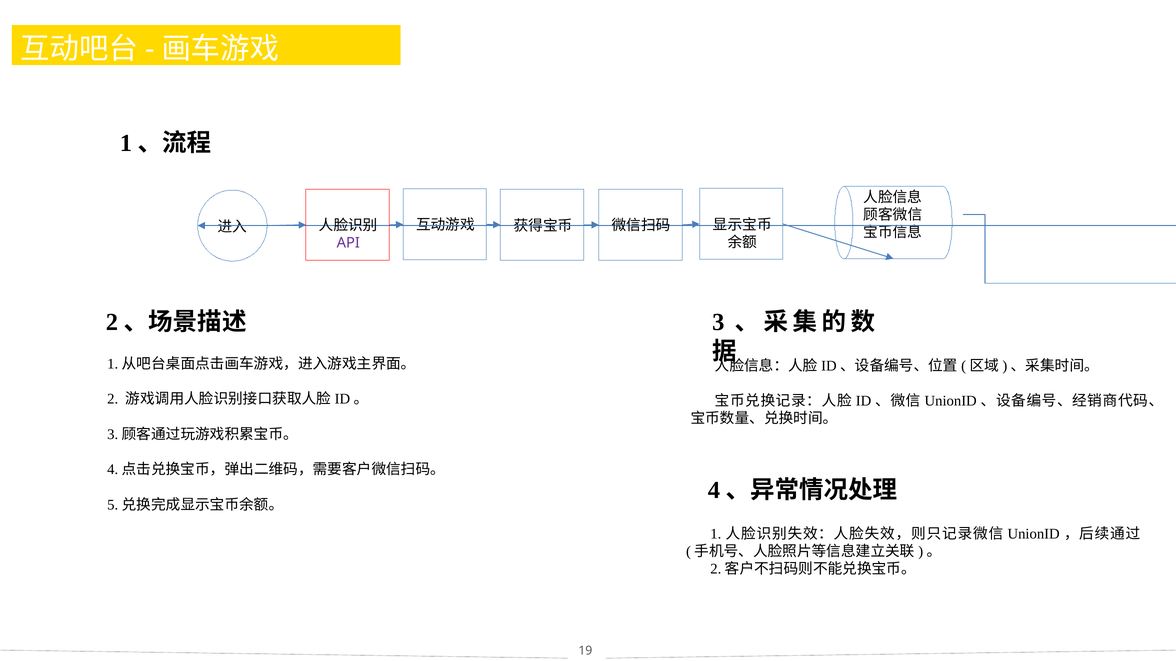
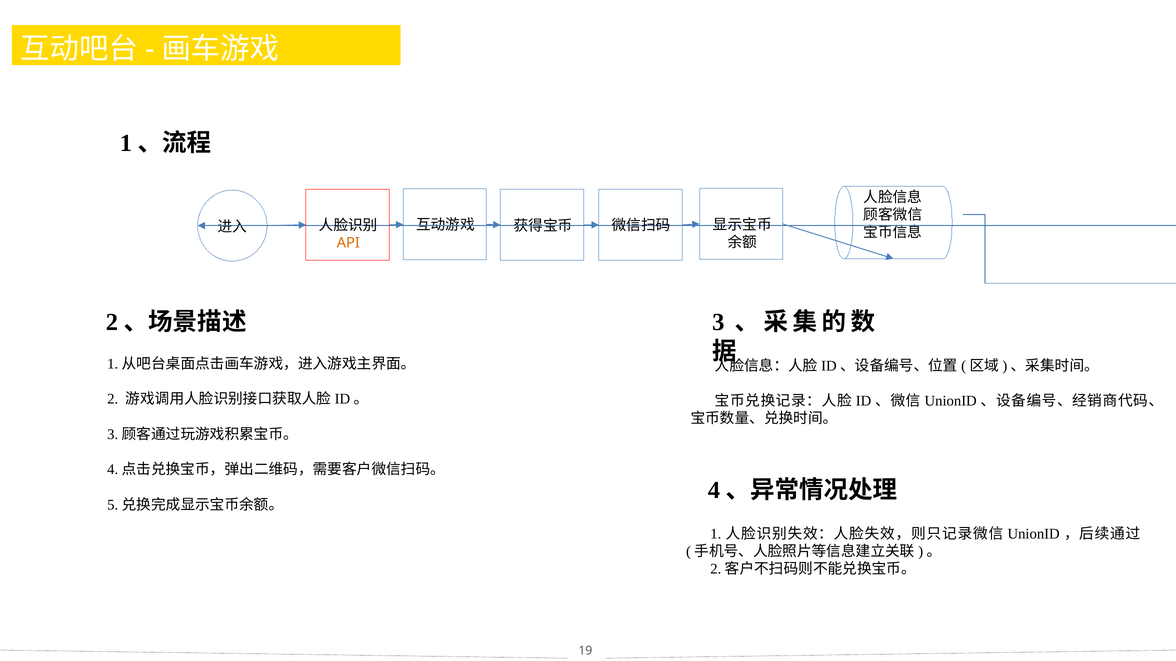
API colour: purple -> orange
